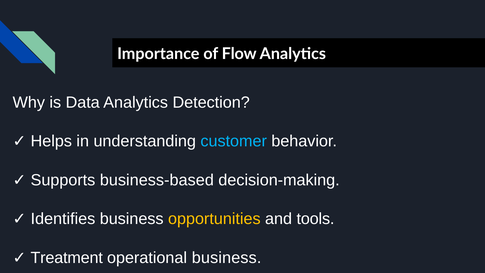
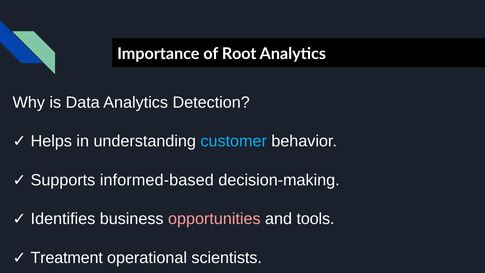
Flow: Flow -> Root
business-based: business-based -> informed-based
opportunities colour: yellow -> pink
operational business: business -> scientists
